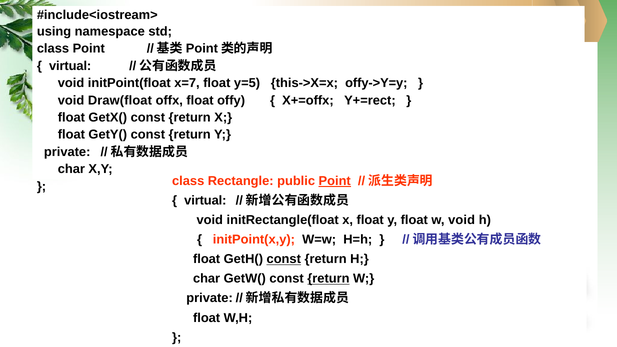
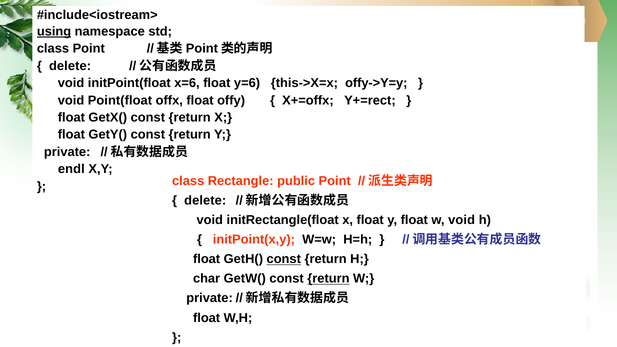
using underline: none -> present
virtual at (70, 66): virtual -> delete
x=7: x=7 -> x=6
y=5: y=5 -> y=6
Draw(float: Draw(float -> Point(float
char at (71, 169): char -> endl
Point at (335, 181) underline: present -> none
virtual at (205, 201): virtual -> delete
